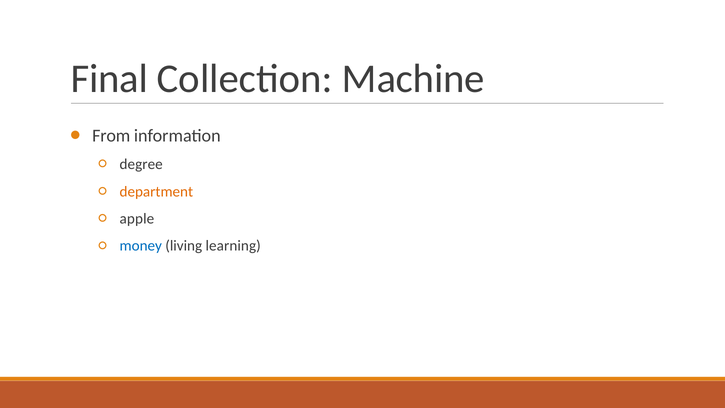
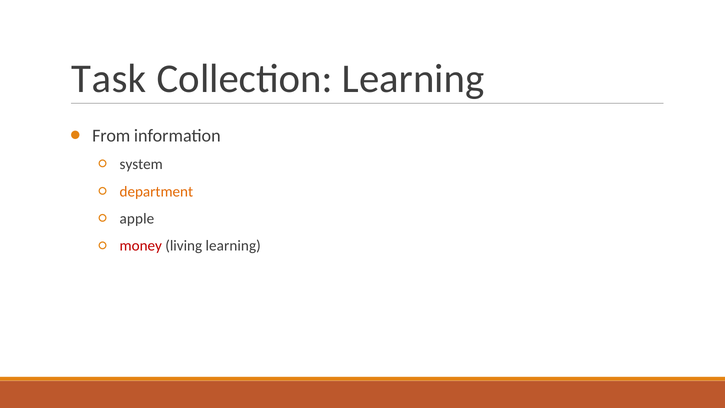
Final: Final -> Task
Collection Machine: Machine -> Learning
degree: degree -> system
money colour: blue -> red
